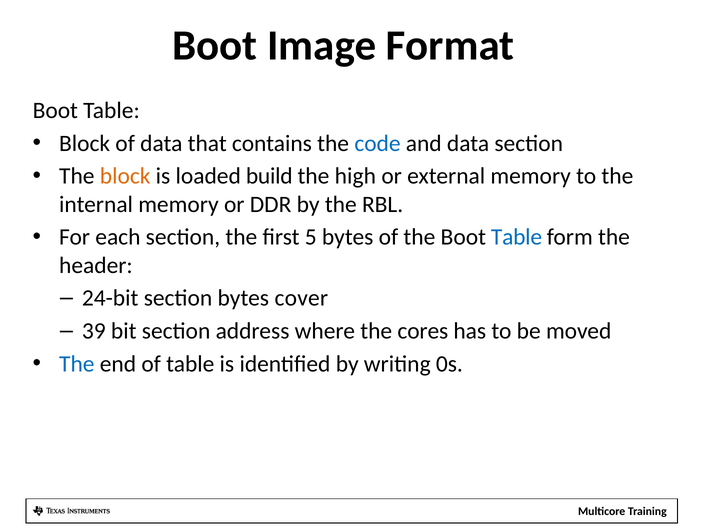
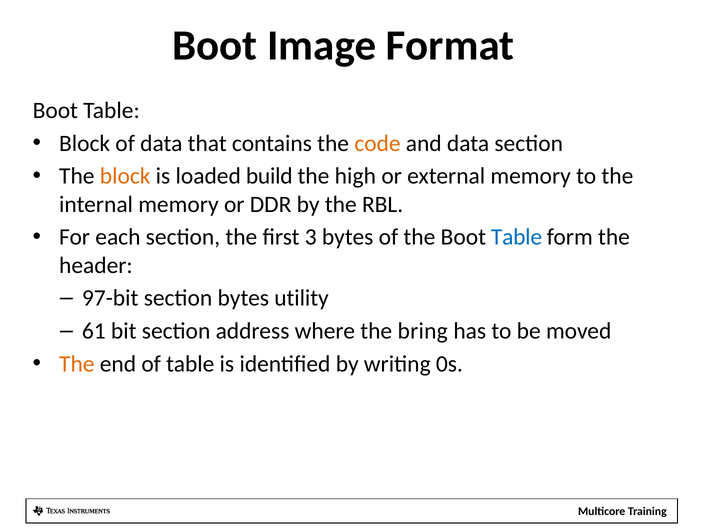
code colour: blue -> orange
5: 5 -> 3
24-bit: 24-bit -> 97-bit
cover: cover -> utility
39: 39 -> 61
cores: cores -> bring
The at (77, 364) colour: blue -> orange
